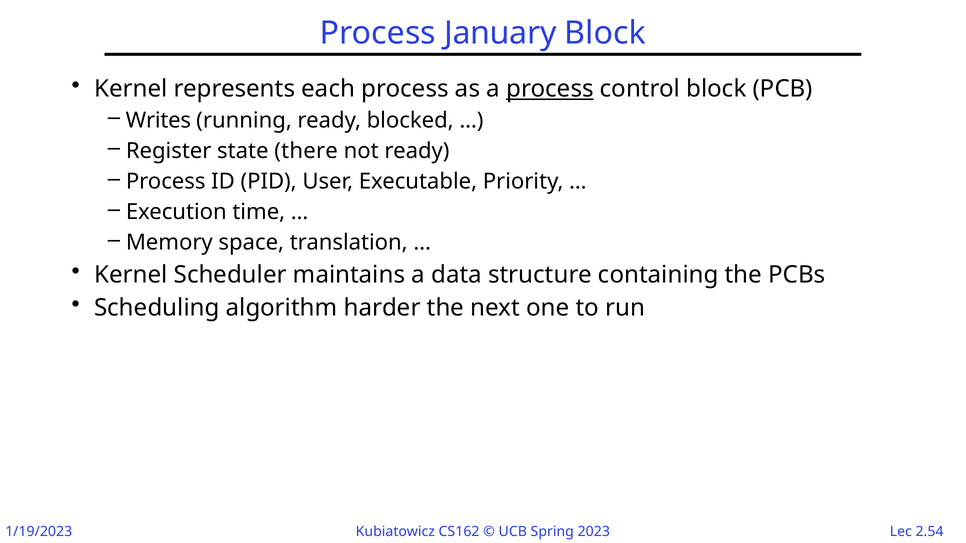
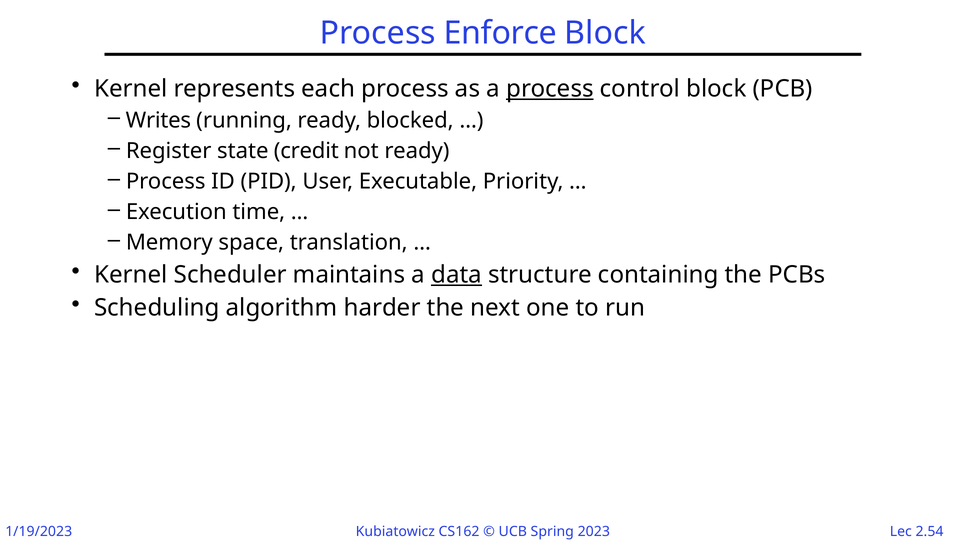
January: January -> Enforce
there: there -> credit
data underline: none -> present
